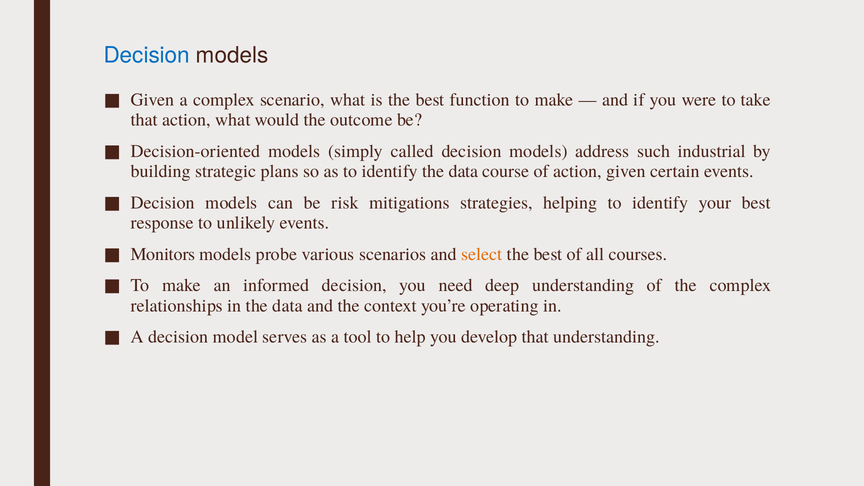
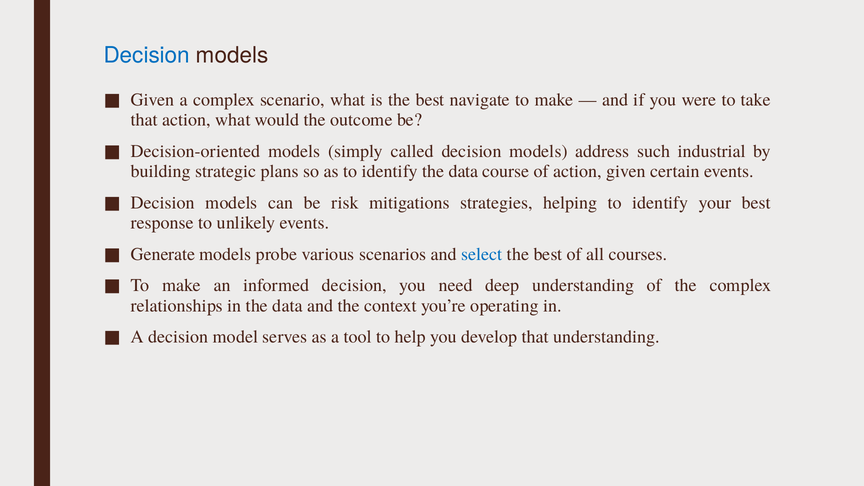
function: function -> navigate
Monitors: Monitors -> Generate
select colour: orange -> blue
